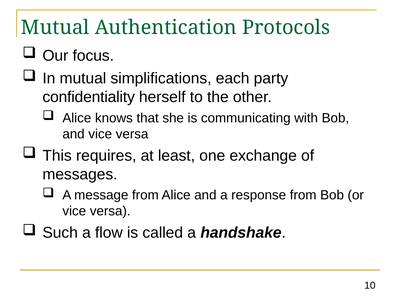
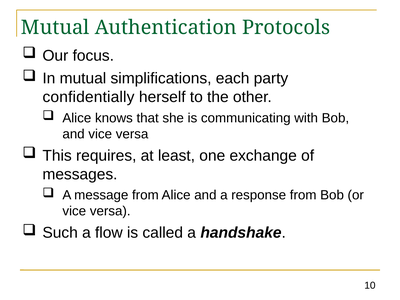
confidentiality: confidentiality -> confidentially
